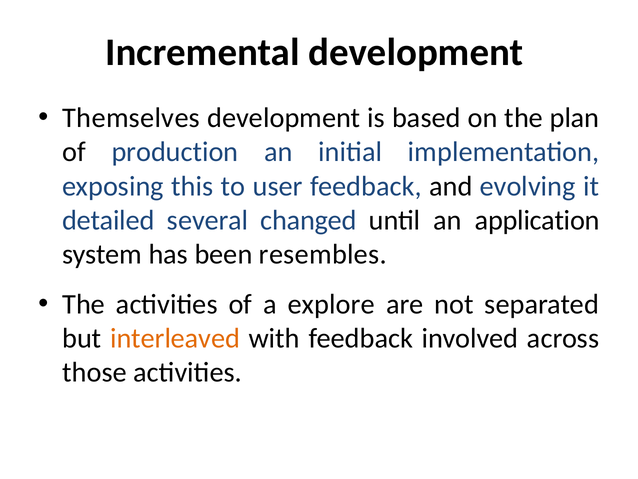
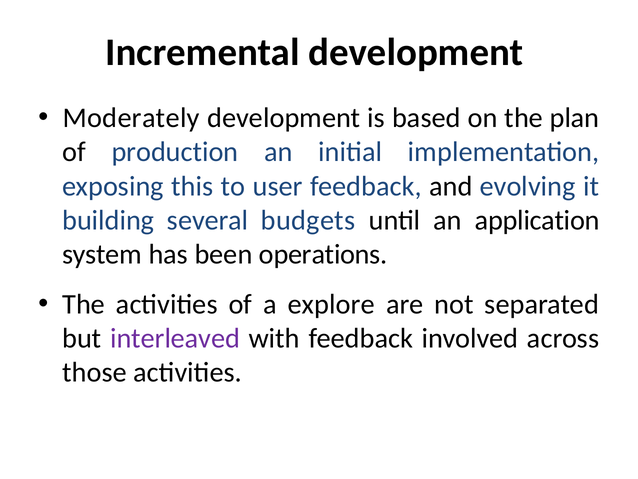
Themselves: Themselves -> Moderately
detailed: detailed -> building
changed: changed -> budgets
resembles: resembles -> operations
interleaved colour: orange -> purple
